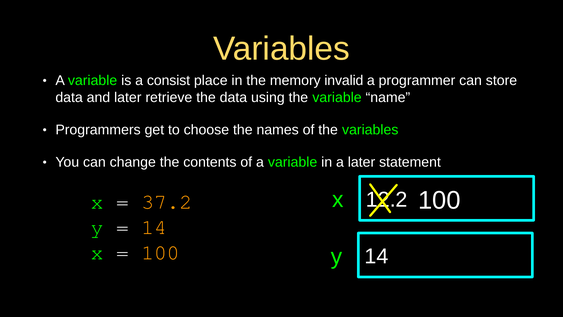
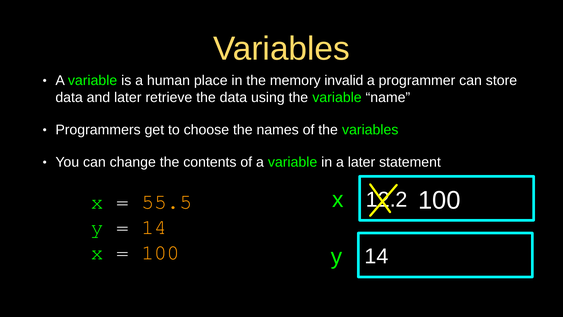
consist: consist -> human
37.2: 37.2 -> 55.5
